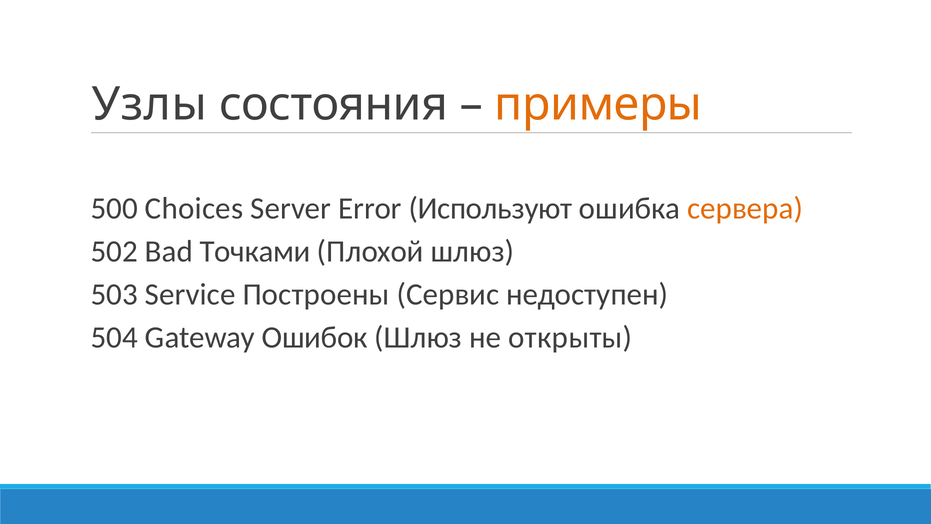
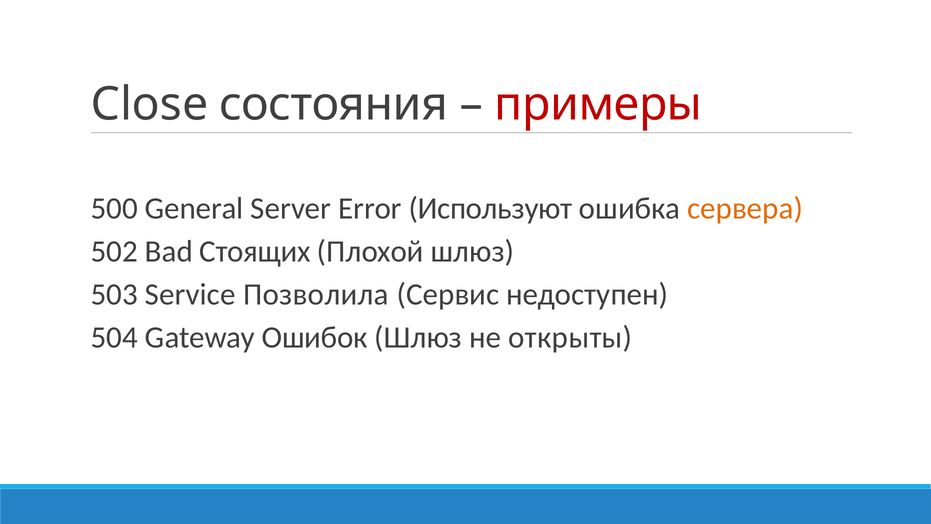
Узлы: Узлы -> Close
примеры colour: orange -> red
Choices: Choices -> General
Точками: Точками -> Стоящих
Построены: Построены -> Позволила
